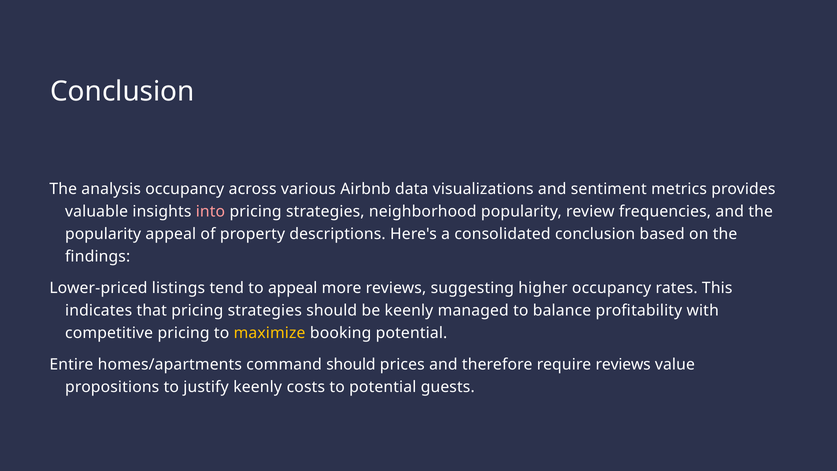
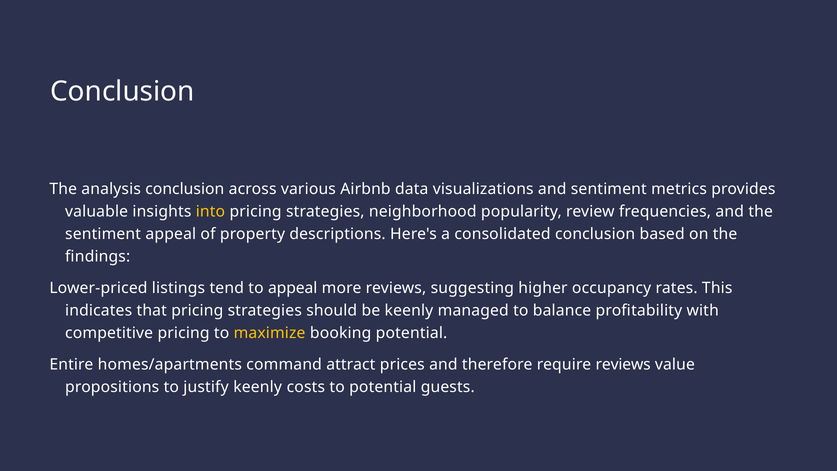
analysis occupancy: occupancy -> conclusion
into colour: pink -> yellow
popularity at (103, 234): popularity -> sentiment
command should: should -> attract
